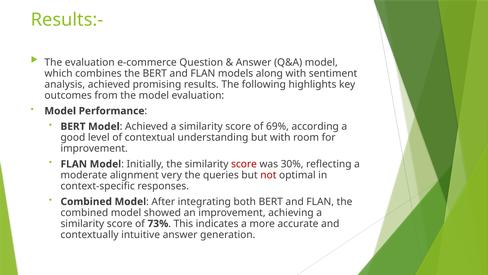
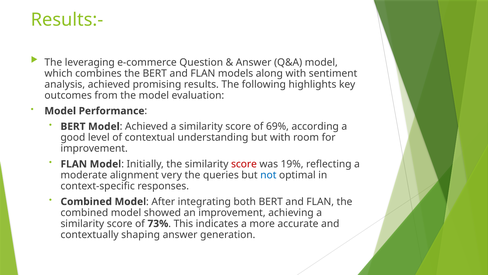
The evaluation: evaluation -> leveraging
30%: 30% -> 19%
not colour: red -> blue
intuitive: intuitive -> shaping
